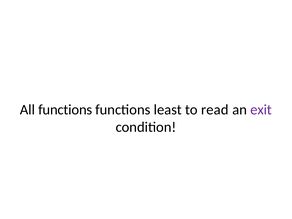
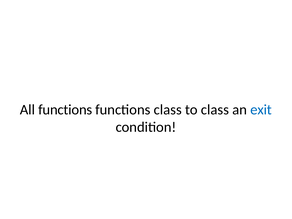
functions least: least -> class
to read: read -> class
exit colour: purple -> blue
